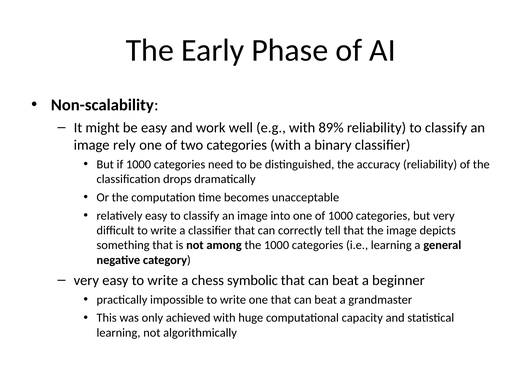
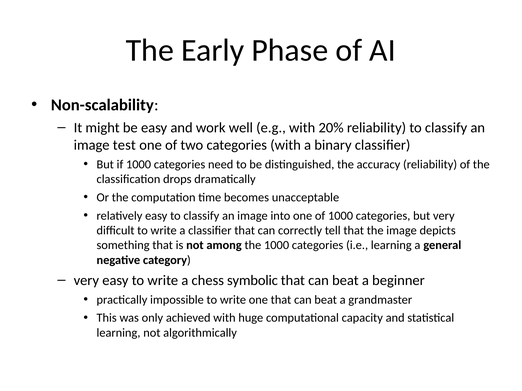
89%: 89% -> 20%
rely: rely -> test
